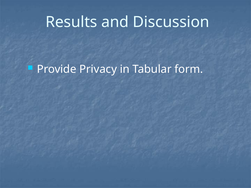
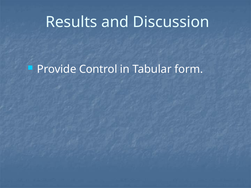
Privacy: Privacy -> Control
